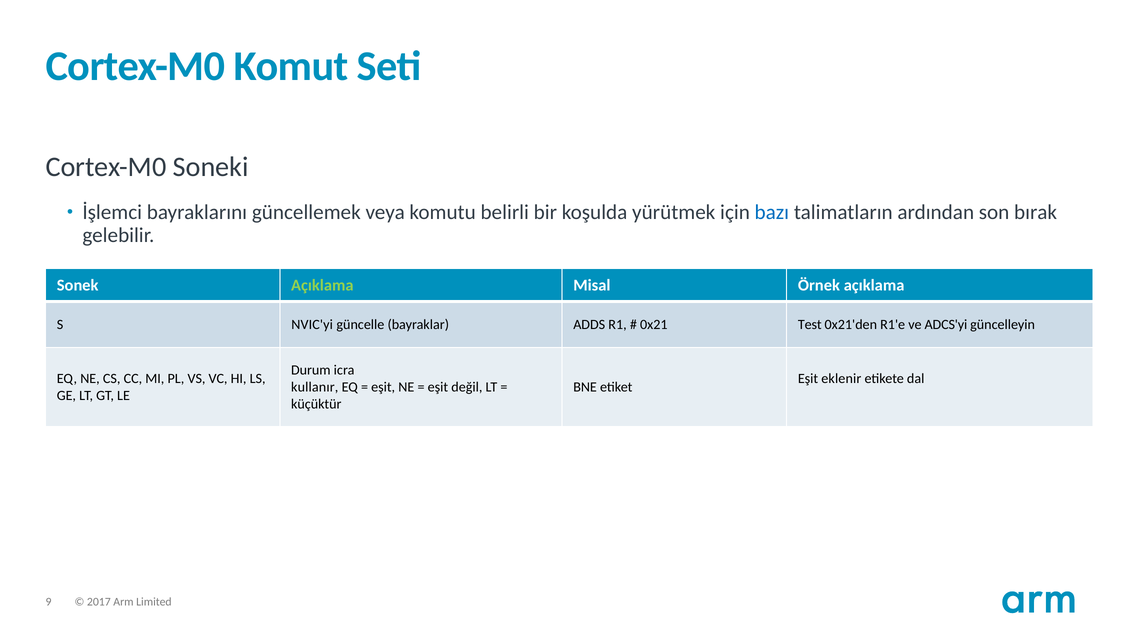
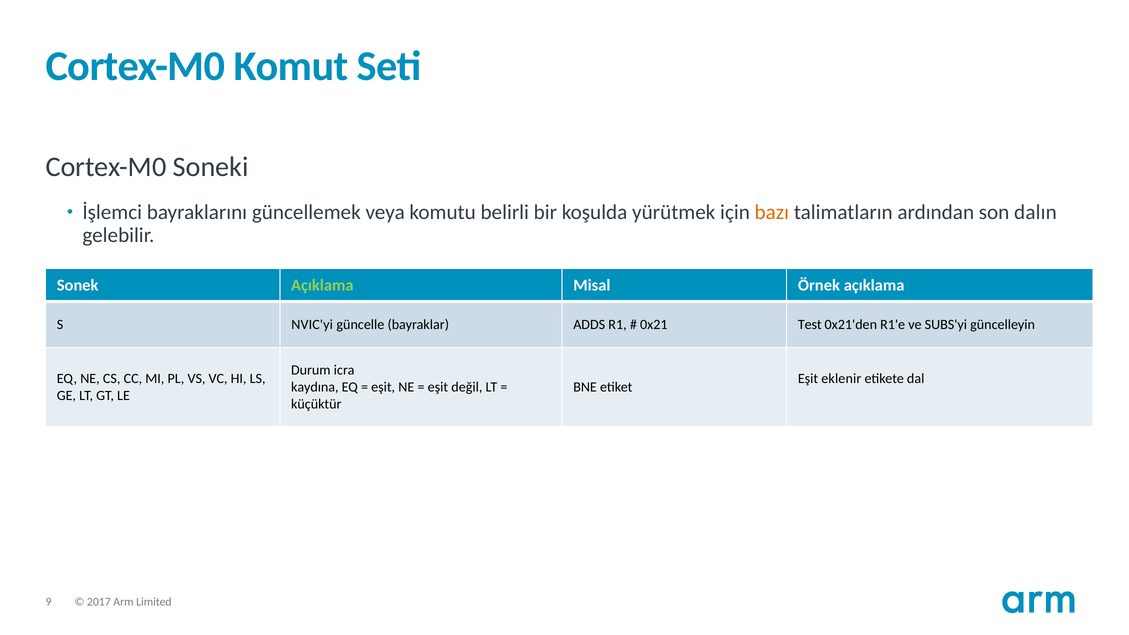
bazı colour: blue -> orange
bırak: bırak -> dalın
ADCS'yi: ADCS'yi -> SUBS'yi
kullanır: kullanır -> kaydına
